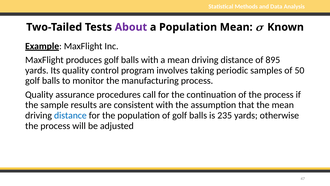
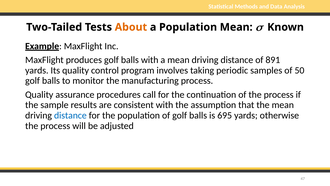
About colour: purple -> orange
895: 895 -> 891
235: 235 -> 695
